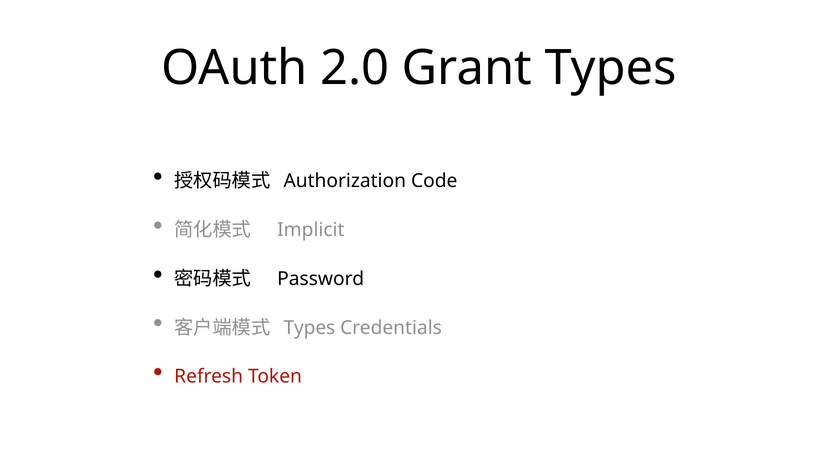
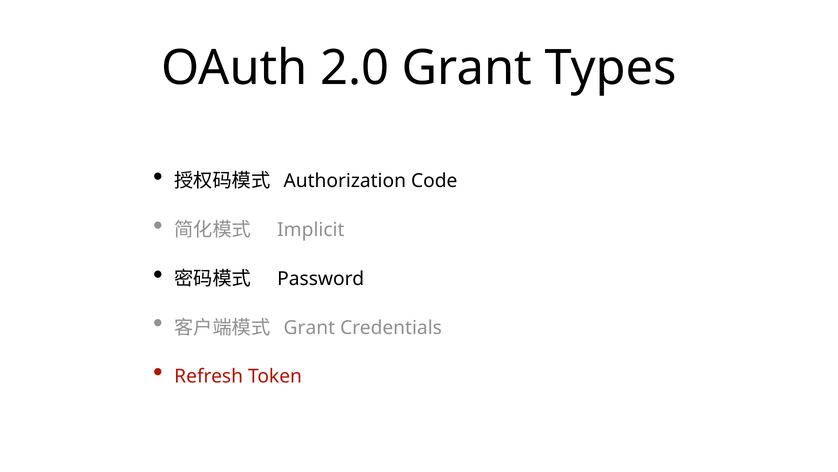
Types at (309, 327): Types -> Grant
